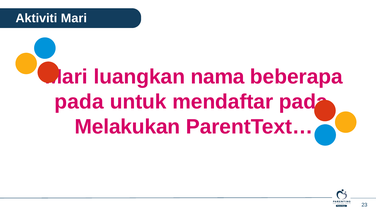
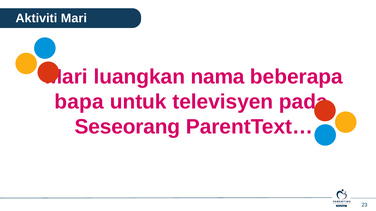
pada at (79, 102): pada -> bapa
mendaftar: mendaftar -> televisyen
Melakukan: Melakukan -> Seseorang
